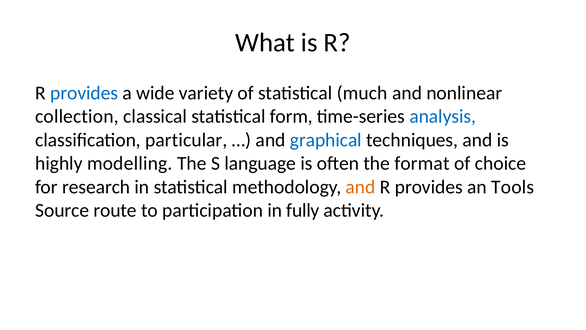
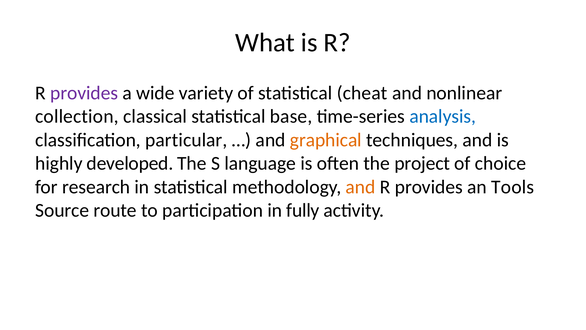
provides at (84, 93) colour: blue -> purple
much: much -> cheat
form: form -> base
graphical colour: blue -> orange
modelling: modelling -> developed
format: format -> project
